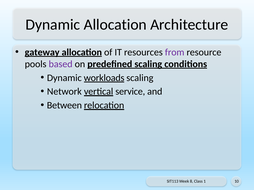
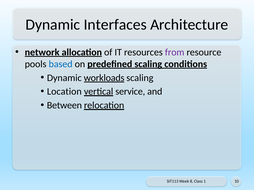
Dynamic Allocation: Allocation -> Interfaces
gateway: gateway -> network
based colour: purple -> blue
Network: Network -> Location
